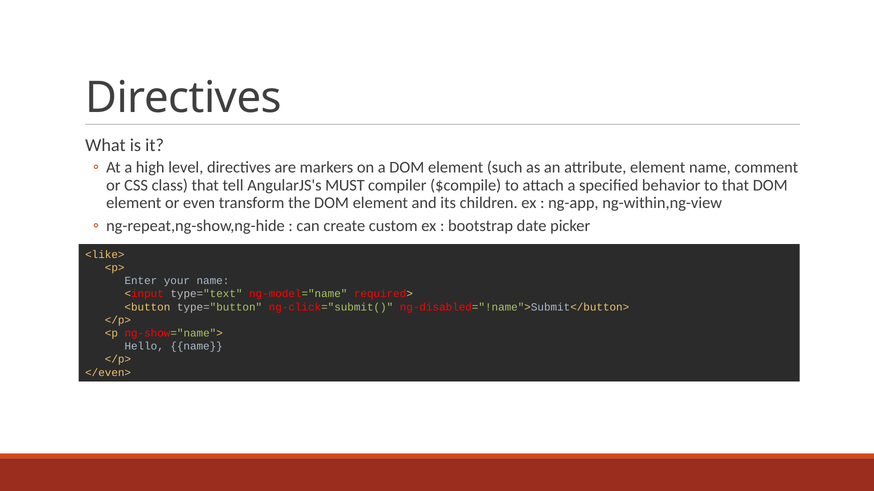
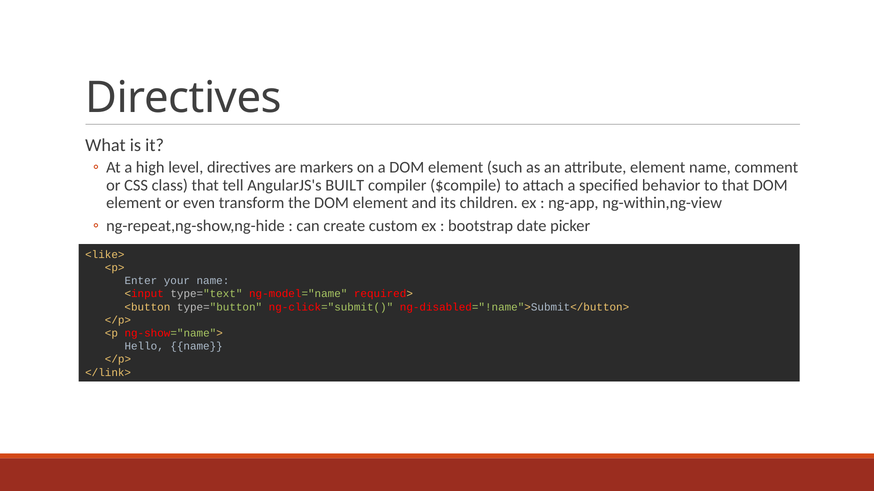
MUST: MUST -> BUILT
</even>: </even> -> </link>
